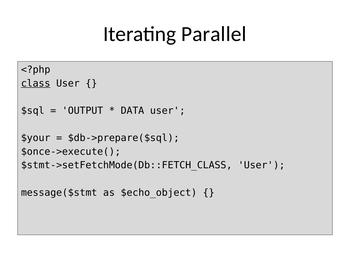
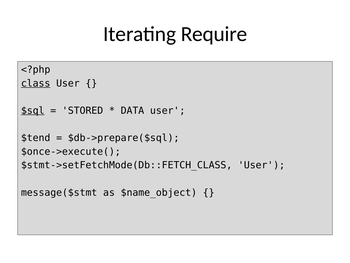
Parallel: Parallel -> Require
$sql underline: none -> present
OUTPUT: OUTPUT -> STORED
$your: $your -> $tend
$echo_object: $echo_object -> $name_object
